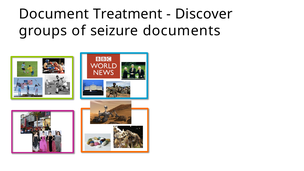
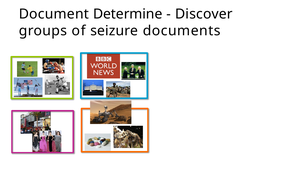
Treatment: Treatment -> Determine
